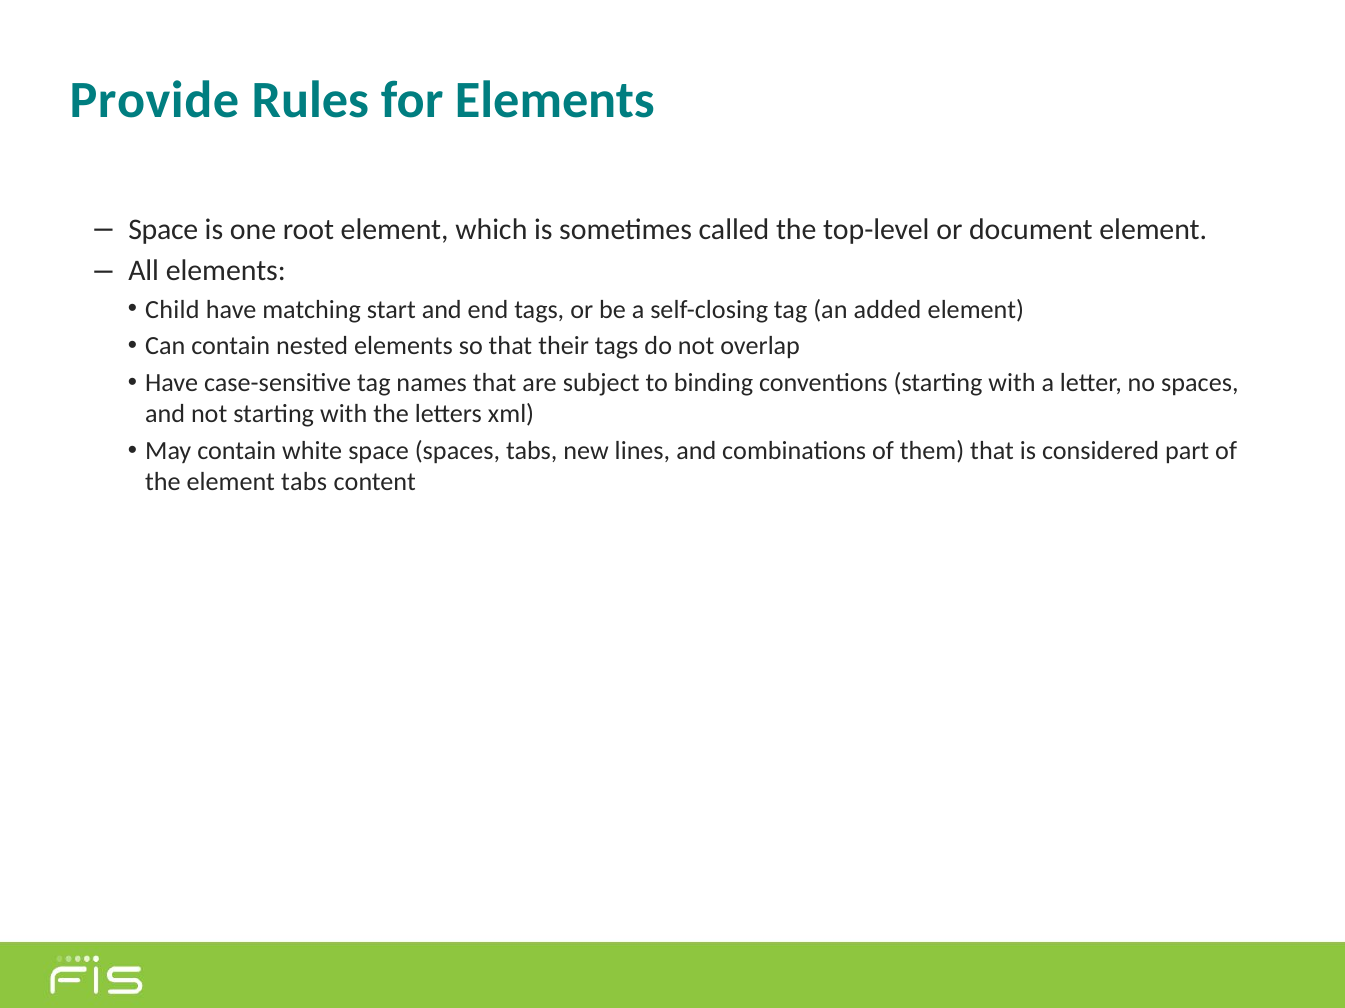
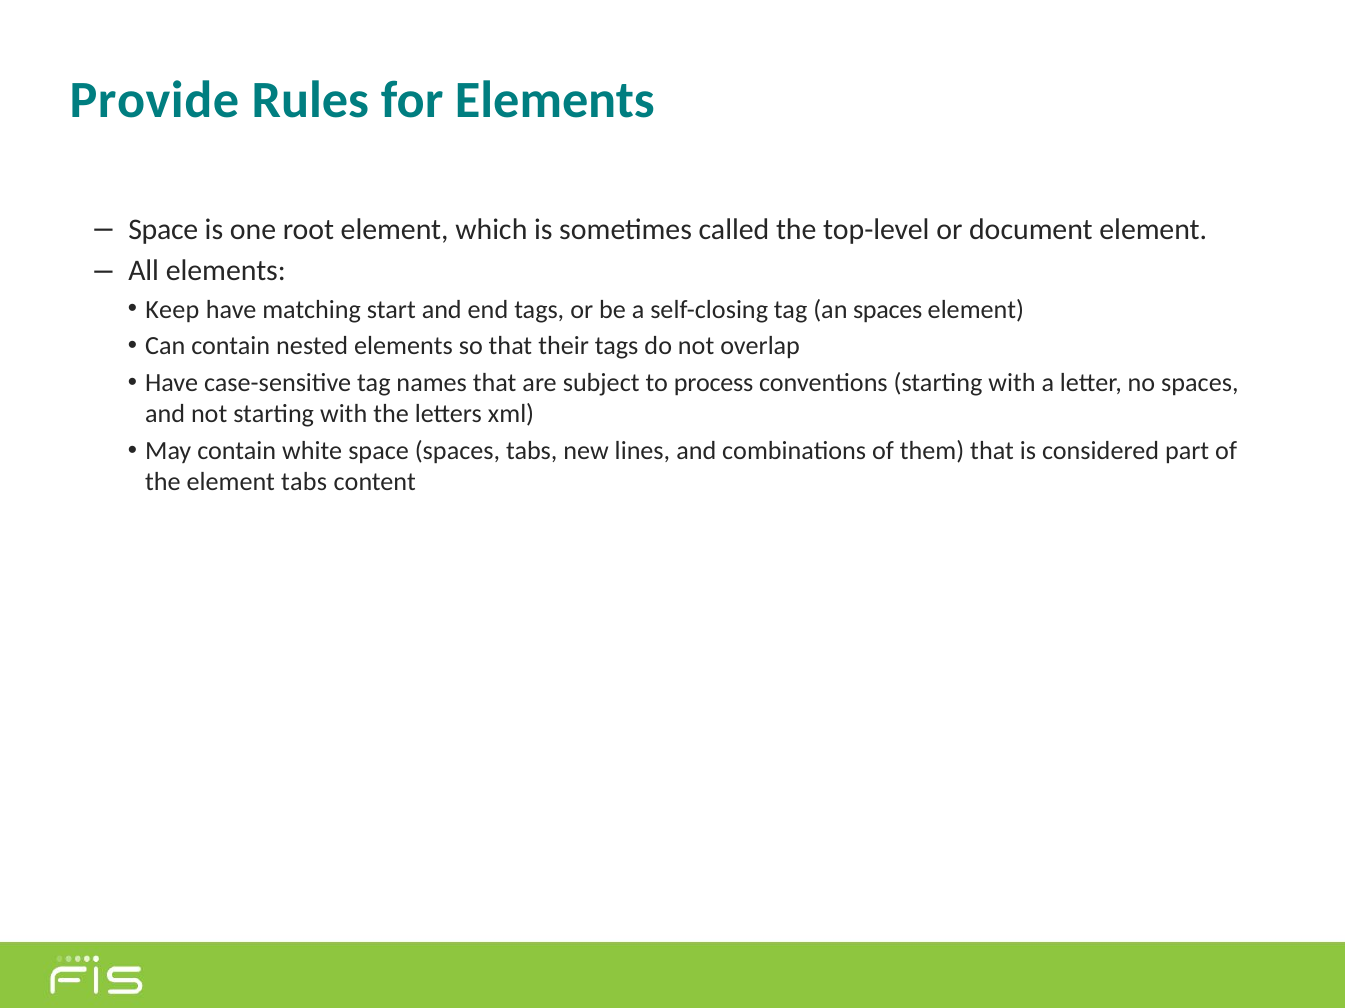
Child: Child -> Keep
an added: added -> spaces
binding: binding -> process
